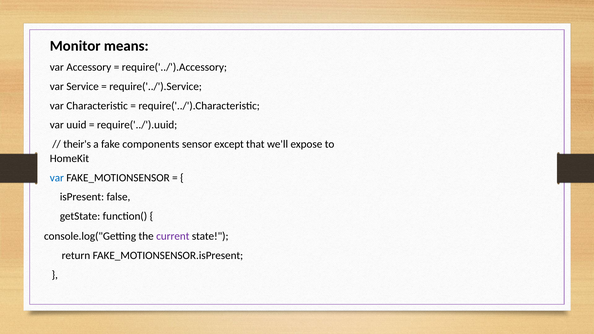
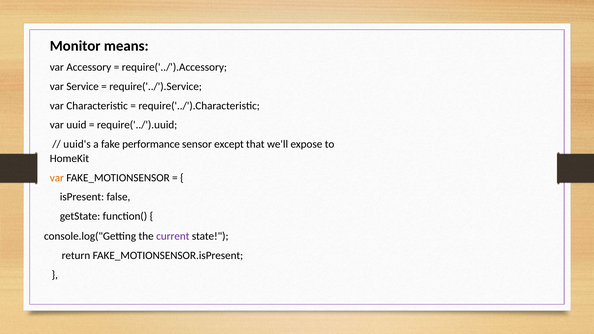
their's: their's -> uuid's
components: components -> performance
var at (57, 178) colour: blue -> orange
